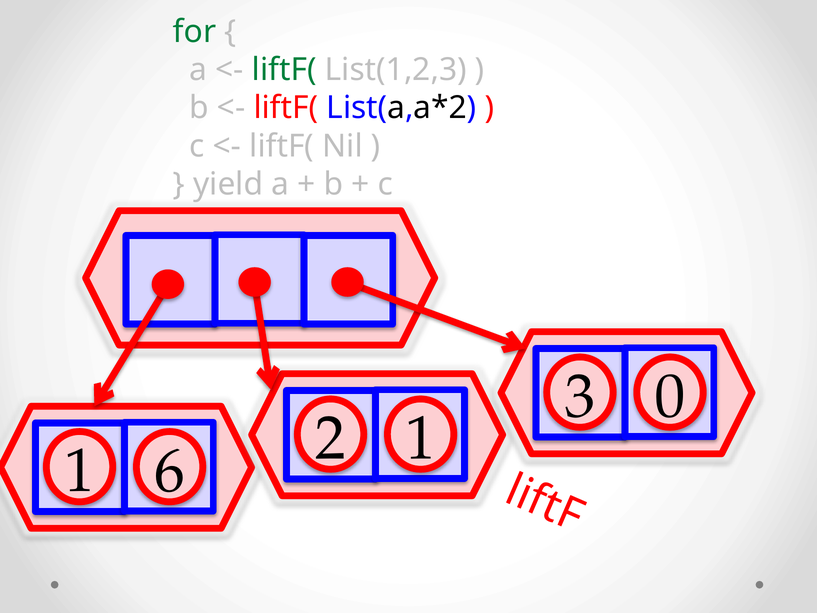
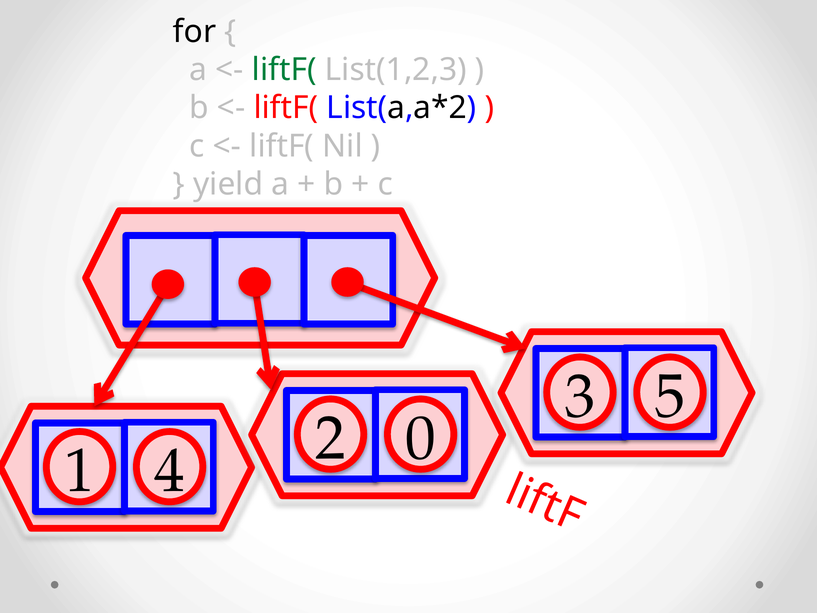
for colour: green -> black
0: 0 -> 5
2 1: 1 -> 0
6: 6 -> 4
